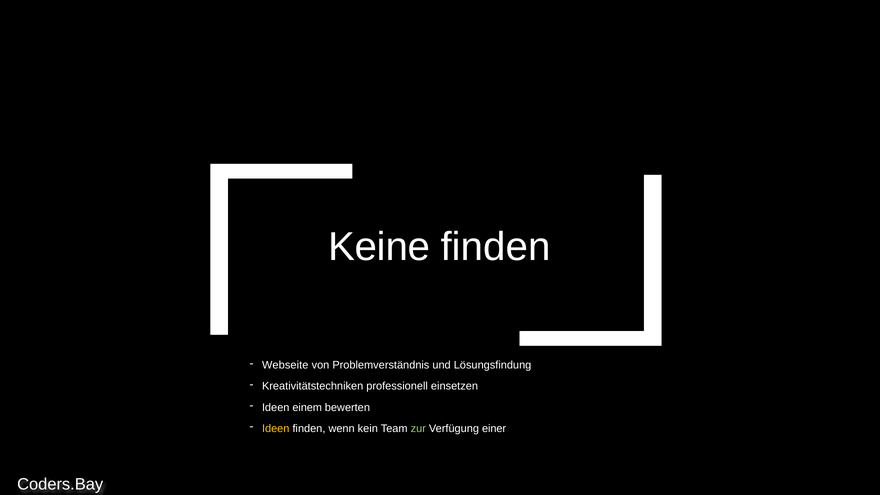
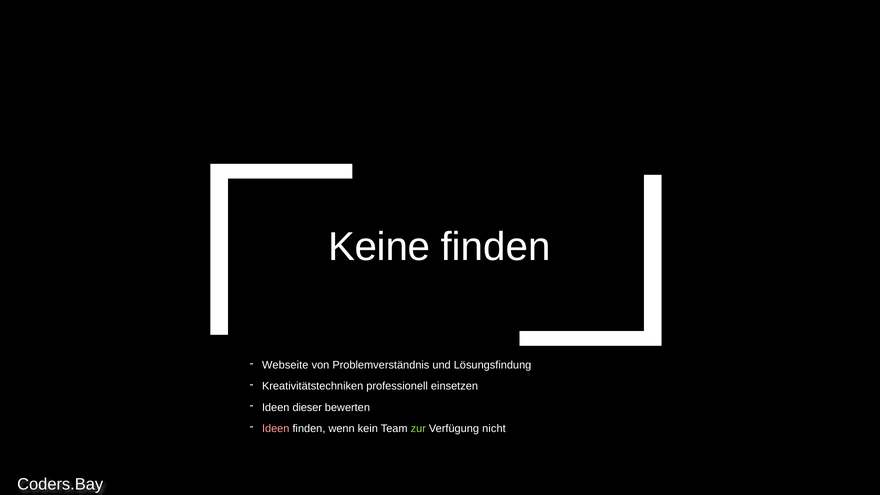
einem: einem -> dieser
Ideen at (276, 428) colour: yellow -> pink
einer: einer -> nicht
